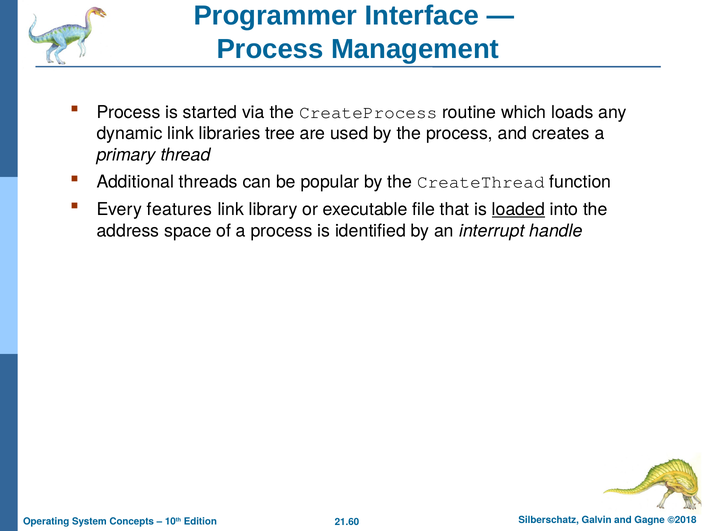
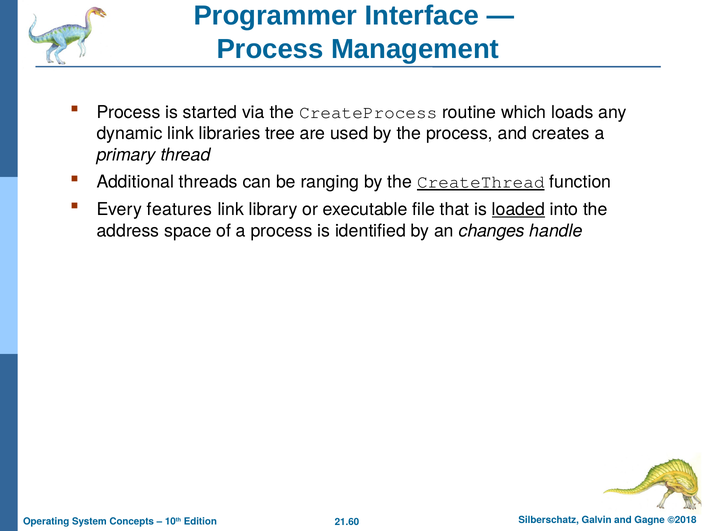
popular: popular -> ranging
CreateThread underline: none -> present
interrupt: interrupt -> changes
